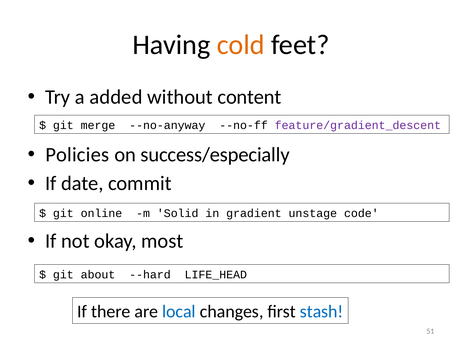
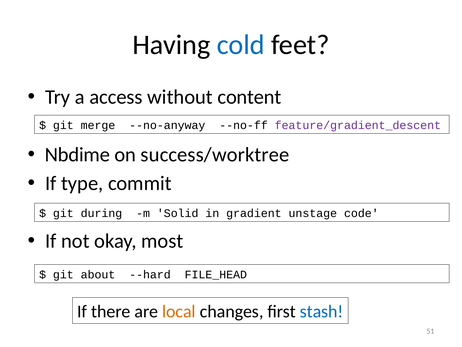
cold colour: orange -> blue
added: added -> access
Policies: Policies -> Nbdime
success/especially: success/especially -> success/worktree
date: date -> type
online: online -> during
LIFE_HEAD: LIFE_HEAD -> FILE_HEAD
local colour: blue -> orange
